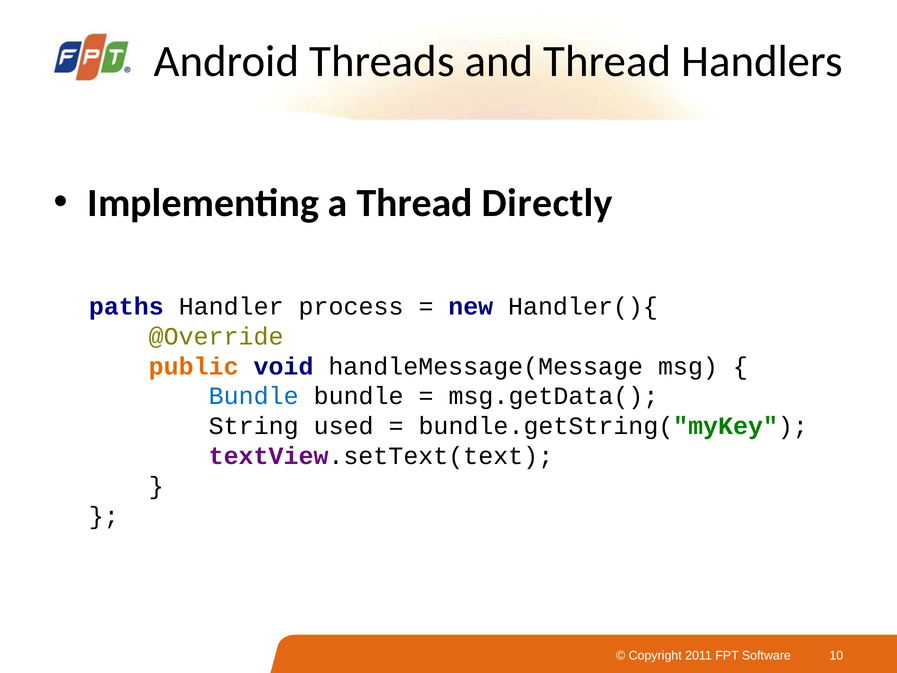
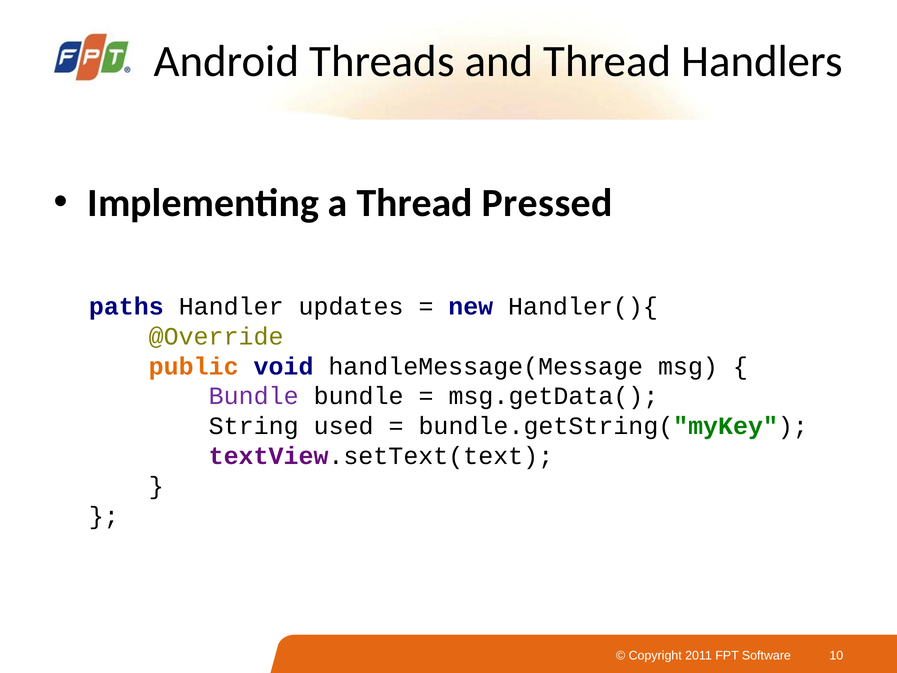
Directly: Directly -> Pressed
process: process -> updates
Bundle at (254, 396) colour: blue -> purple
